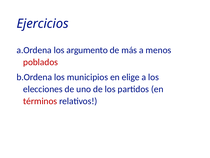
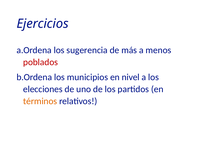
argumento: argumento -> sugerencia
elige: elige -> nivel
términos colour: red -> orange
